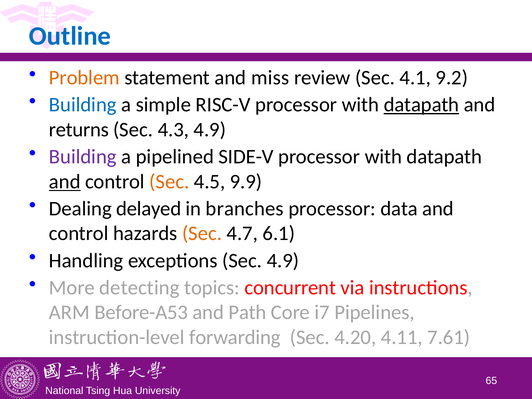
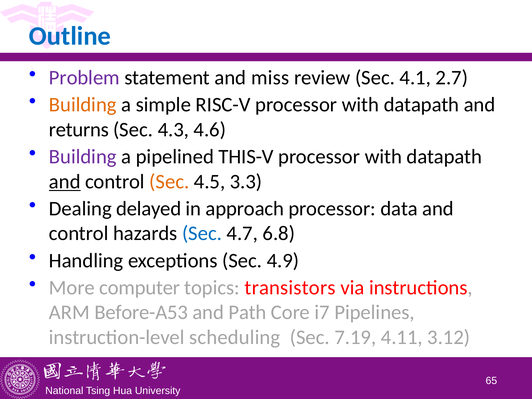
Problem colour: orange -> purple
9.2: 9.2 -> 2.7
Building at (83, 105) colour: blue -> orange
datapath at (421, 105) underline: present -> none
4.3 4.9: 4.9 -> 4.6
SIDE-V: SIDE-V -> THIS-V
9.9: 9.9 -> 3.3
branches: branches -> approach
Sec at (202, 233) colour: orange -> blue
6.1: 6.1 -> 6.8
detecting: detecting -> computer
concurrent: concurrent -> transistors
forwarding: forwarding -> scheduling
4.20: 4.20 -> 7.19
7.61: 7.61 -> 3.12
